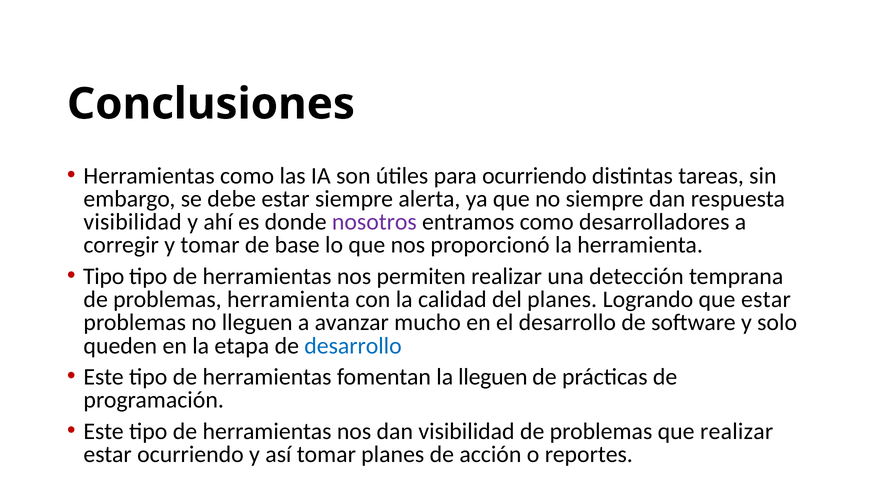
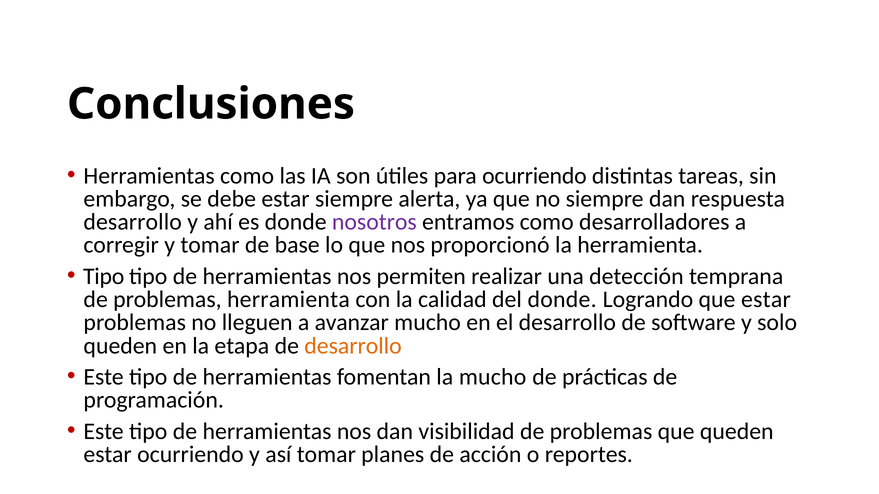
visibilidad at (133, 222): visibilidad -> desarrollo
del planes: planes -> donde
desarrollo at (353, 346) colour: blue -> orange
la lleguen: lleguen -> mucho
que realizar: realizar -> queden
